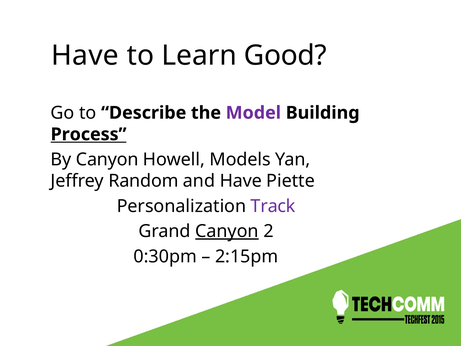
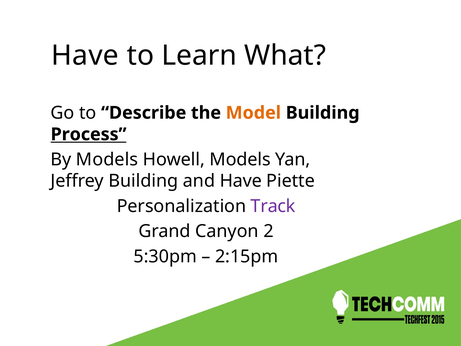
Good: Good -> What
Model colour: purple -> orange
By Canyon: Canyon -> Models
Jeffrey Random: Random -> Building
Canyon at (227, 231) underline: present -> none
0:30pm: 0:30pm -> 5:30pm
